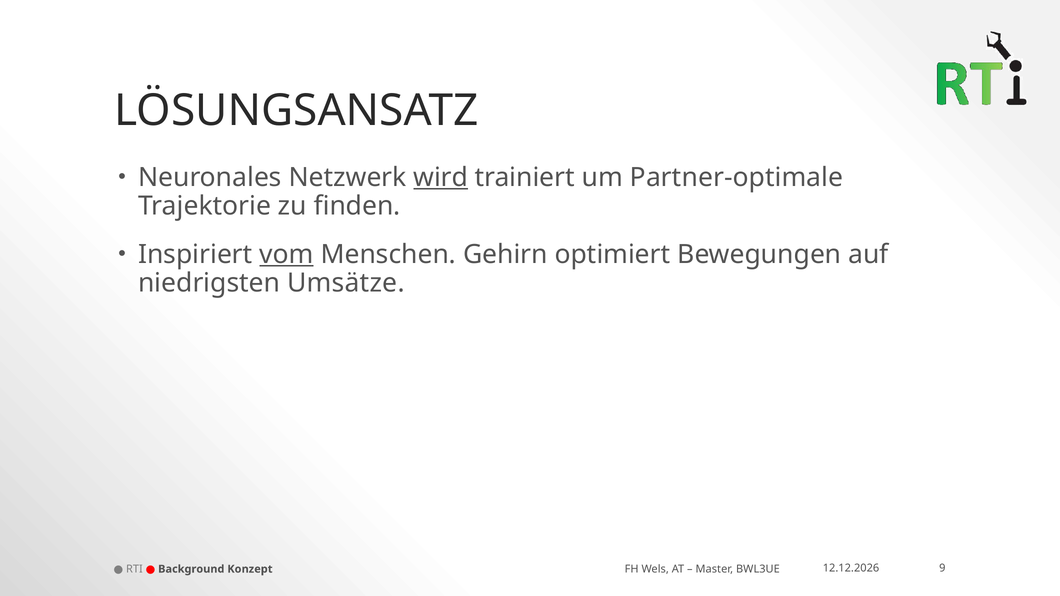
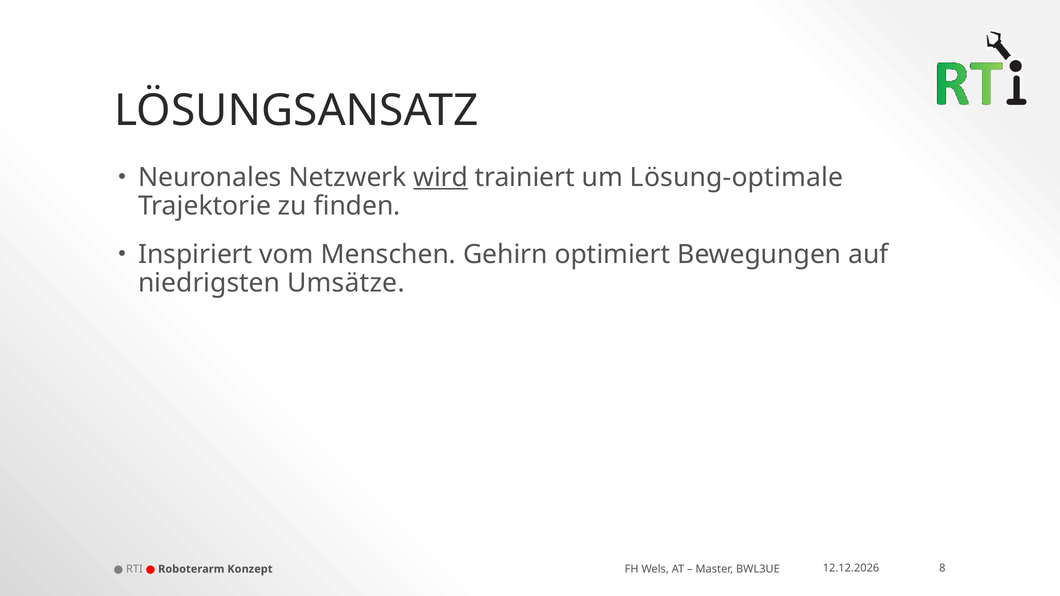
Partner-optimale: Partner-optimale -> Lösung-optimale
vom underline: present -> none
Background: Background -> Roboterarm
9: 9 -> 8
